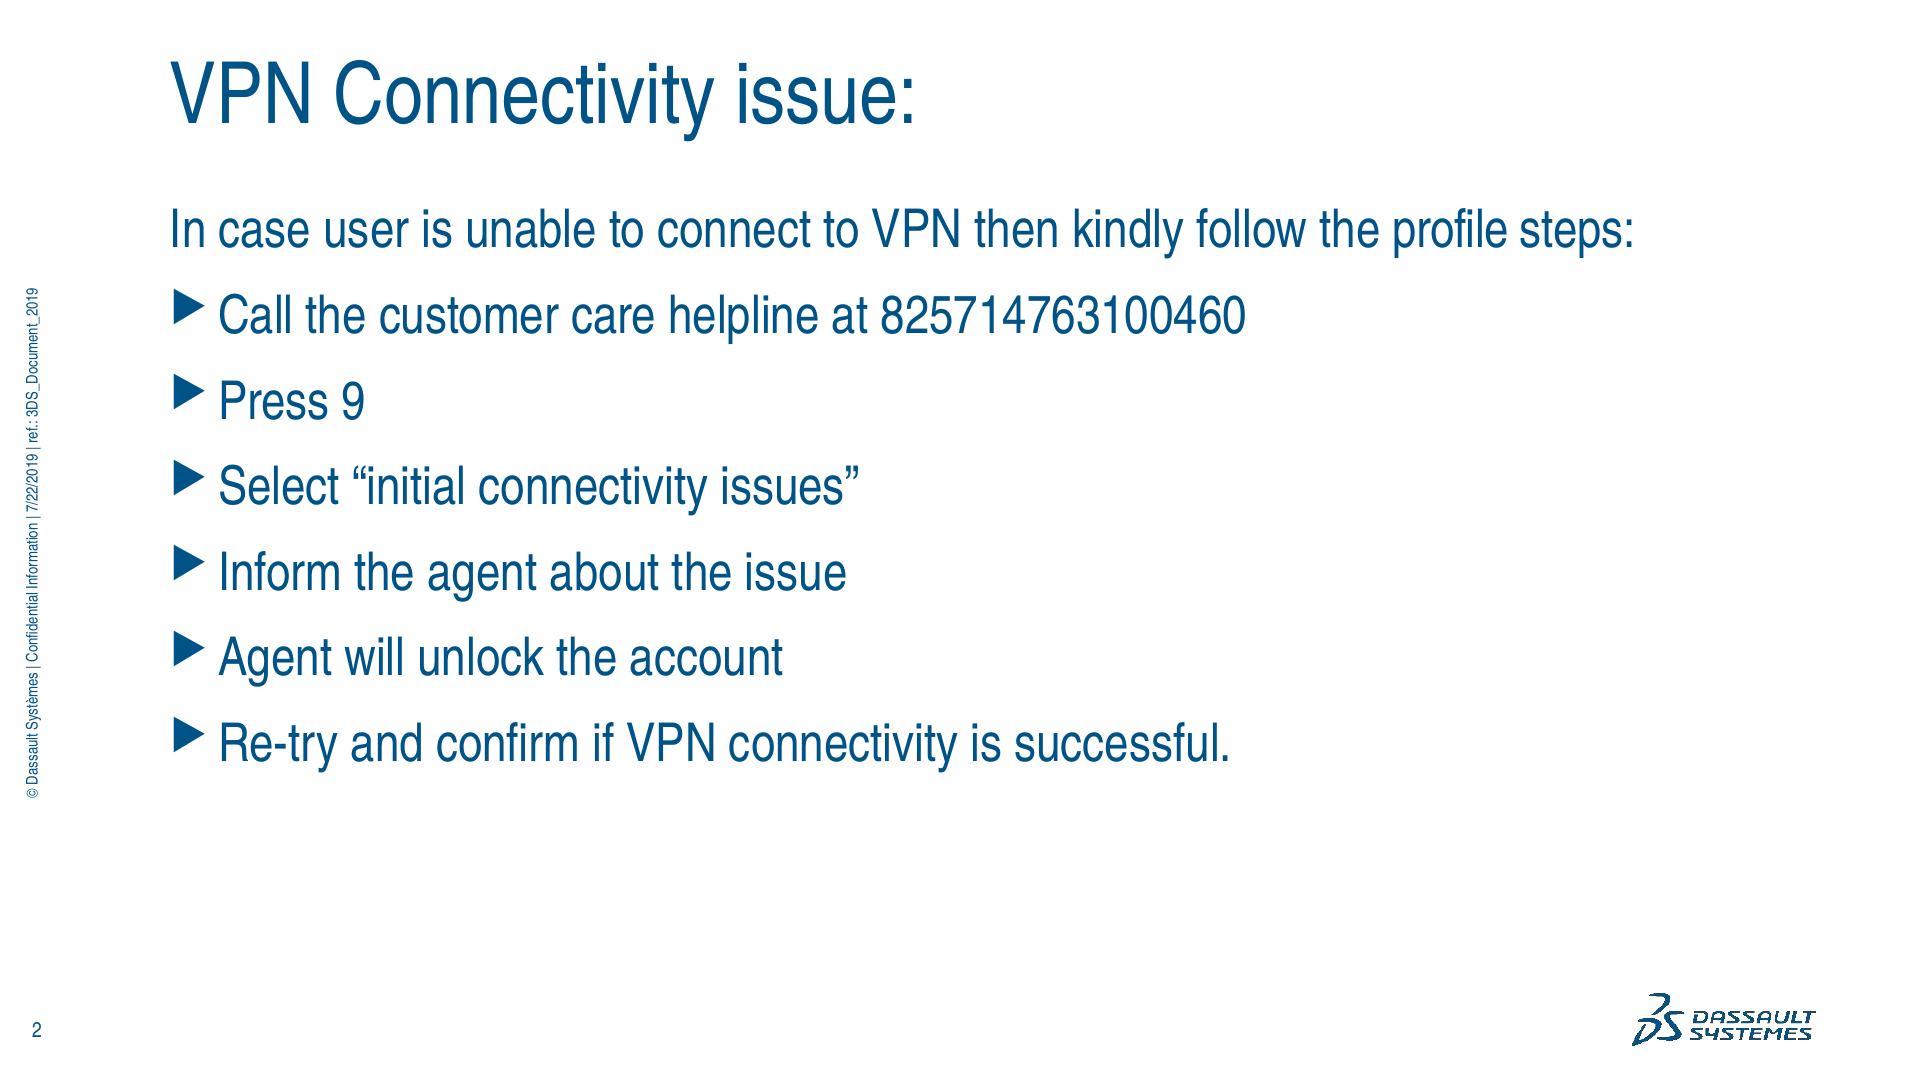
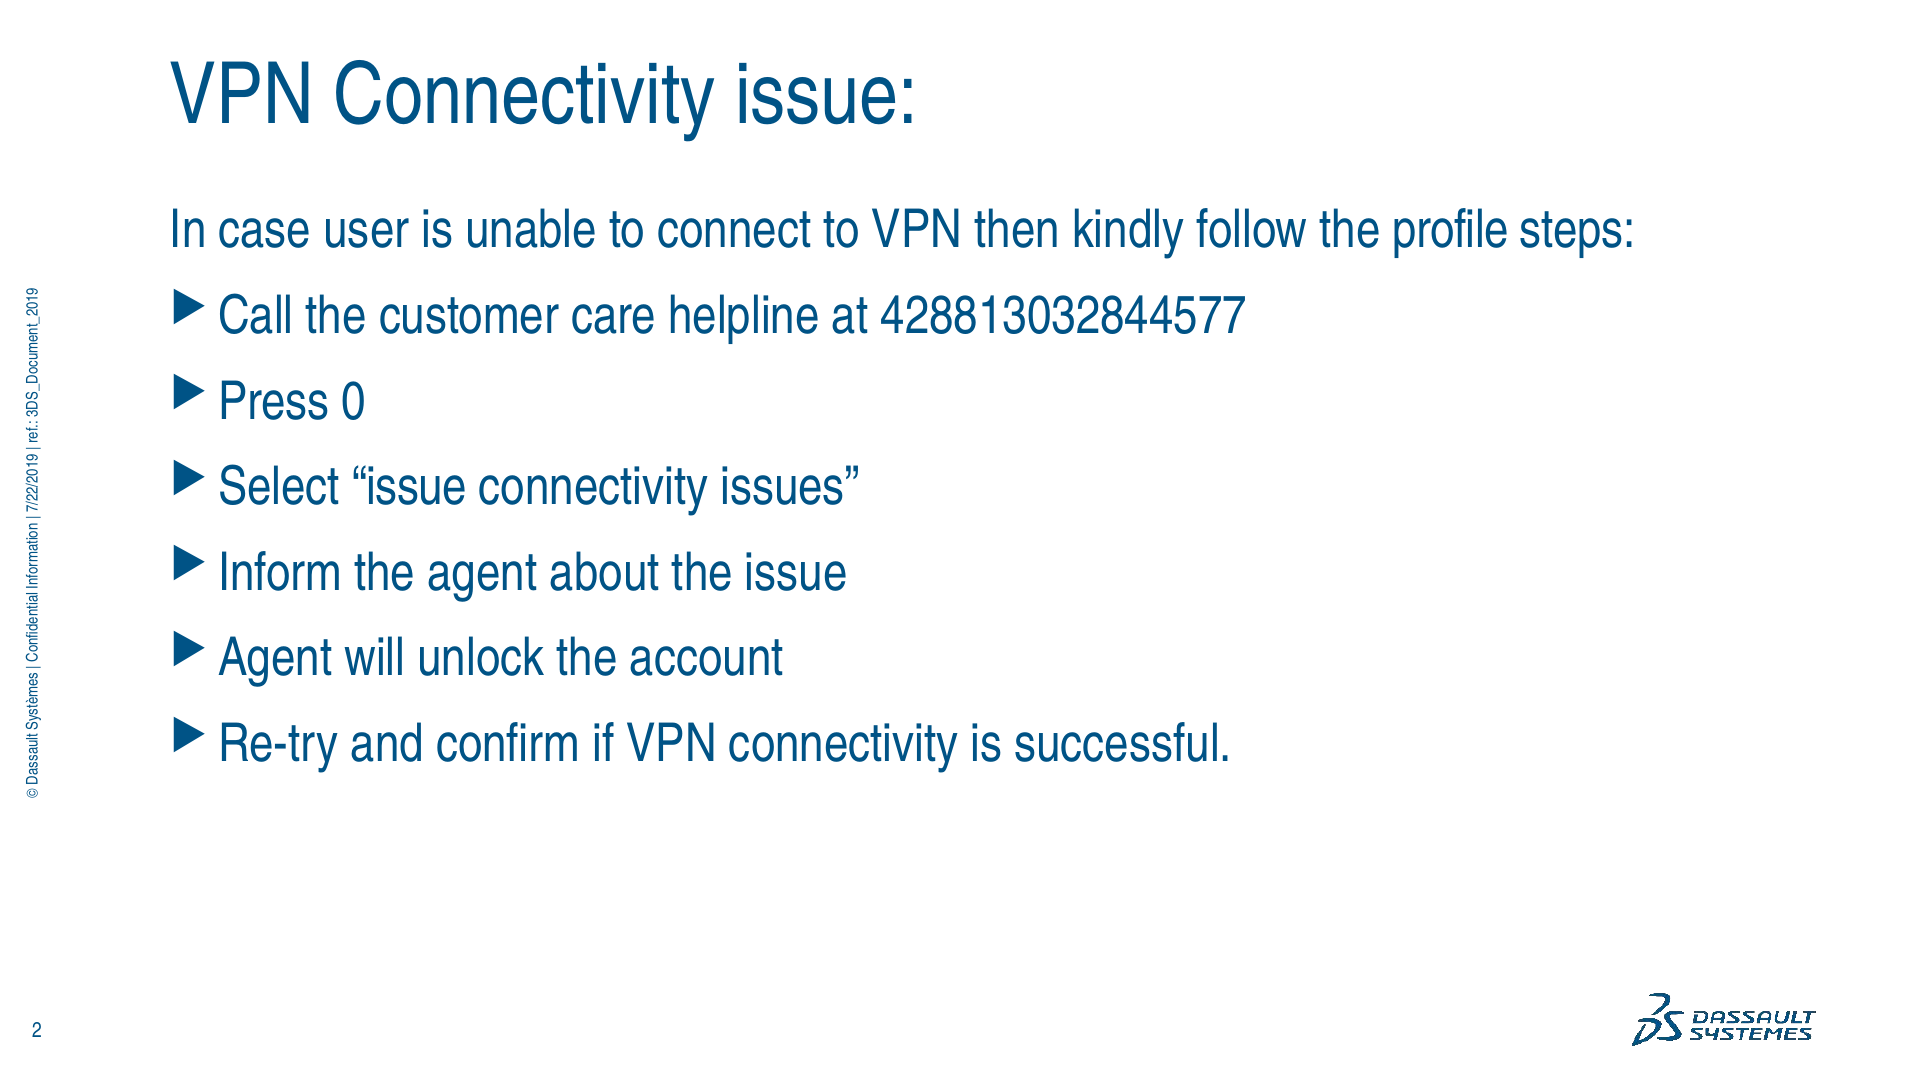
825714763100460: 825714763100460 -> 428813032844577
9 at (354, 401): 9 -> 0
initial at (409, 487): initial -> issue
